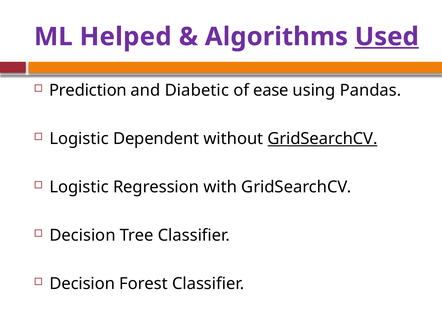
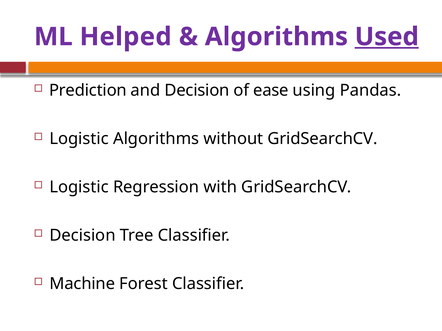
and Diabetic: Diabetic -> Decision
Logistic Dependent: Dependent -> Algorithms
GridSearchCV at (323, 139) underline: present -> none
Decision at (82, 284): Decision -> Machine
